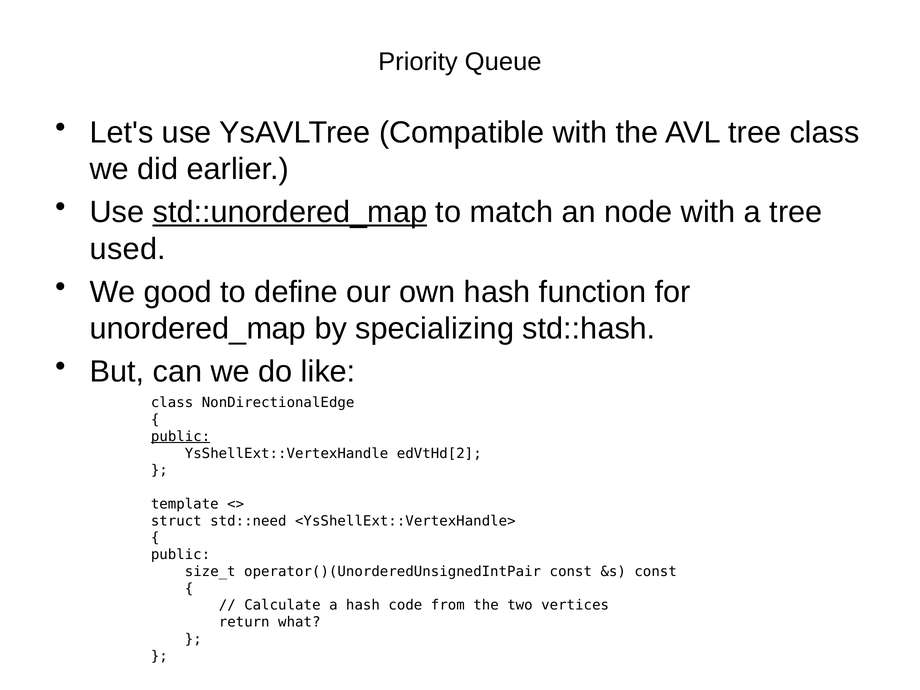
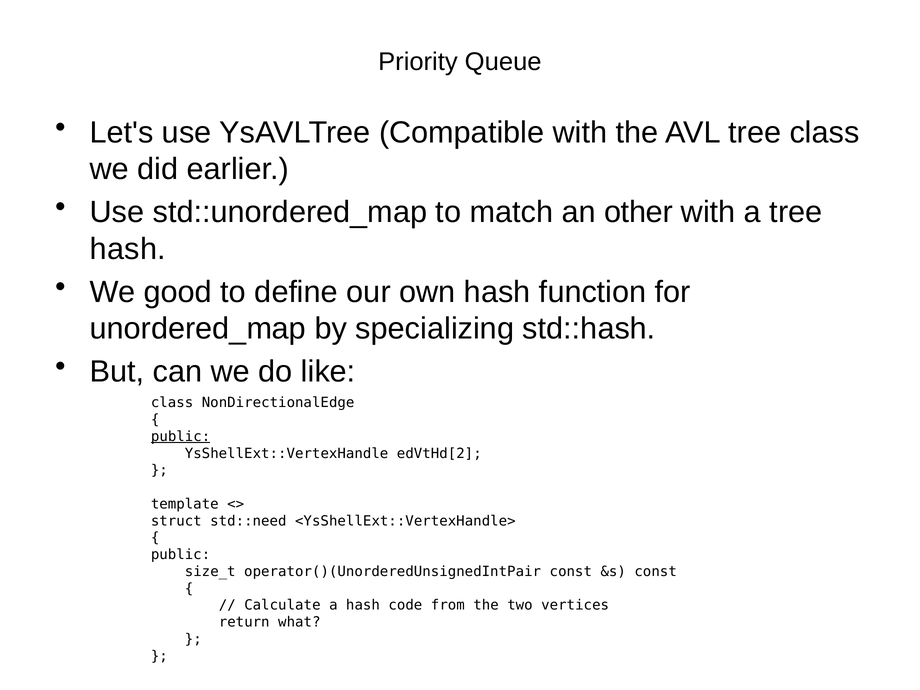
std::unordered_map underline: present -> none
node: node -> other
used at (128, 249): used -> hash
